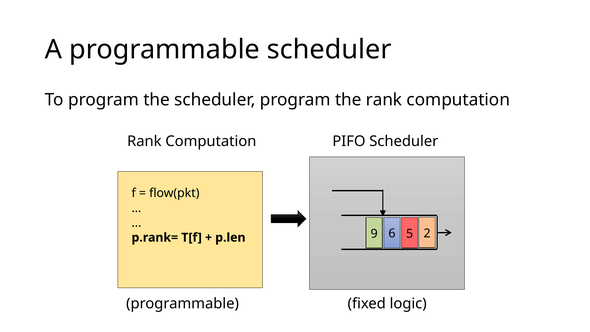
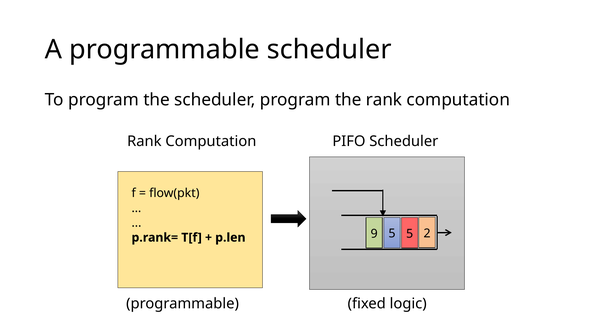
9 6: 6 -> 5
